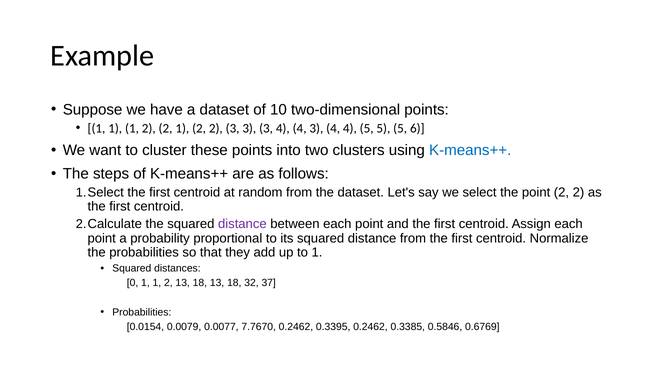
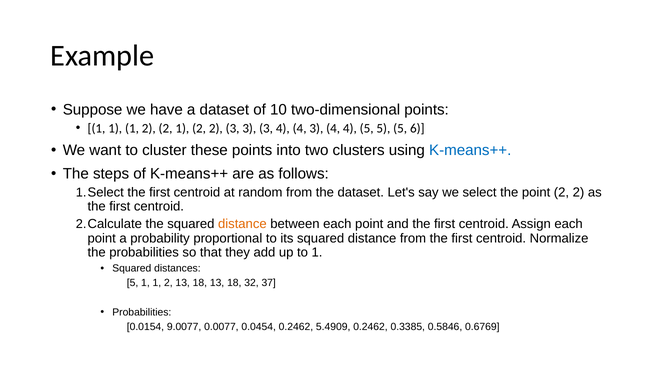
distance at (242, 224) colour: purple -> orange
0 at (133, 283): 0 -> 5
0.0079: 0.0079 -> 9.0077
7.7670: 7.7670 -> 0.0454
0.3395: 0.3395 -> 5.4909
